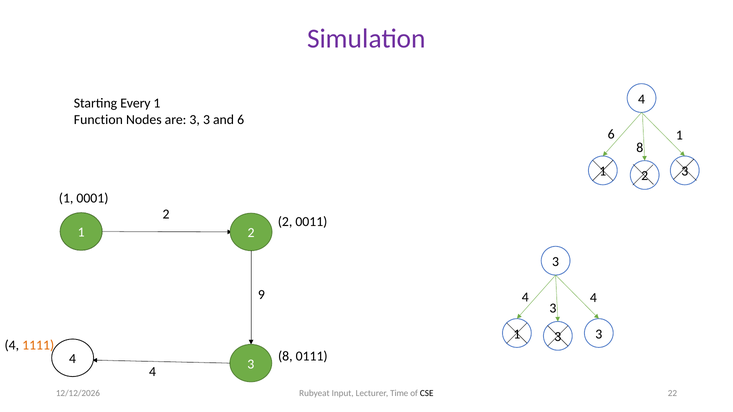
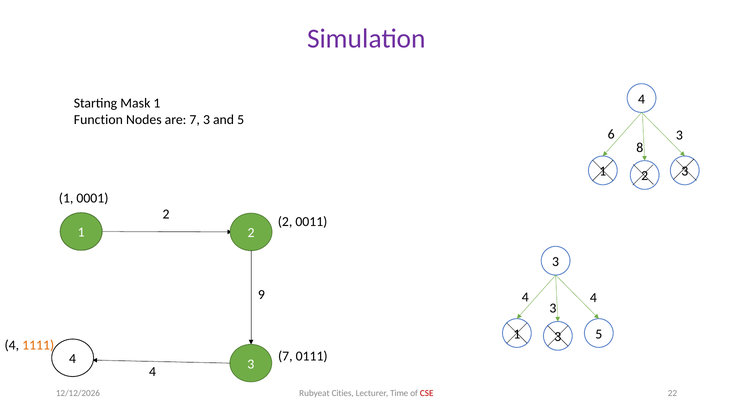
Every: Every -> Mask
are 3: 3 -> 7
and 6: 6 -> 5
6 1: 1 -> 3
3 at (599, 334): 3 -> 5
8 at (285, 357): 8 -> 7
Input: Input -> Cities
CSE colour: black -> red
